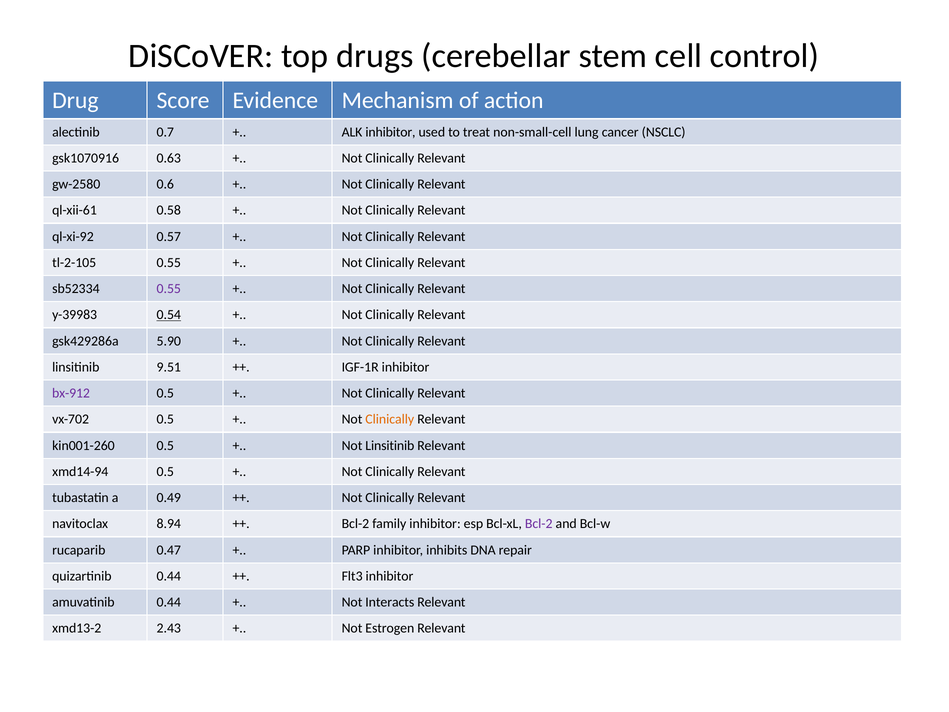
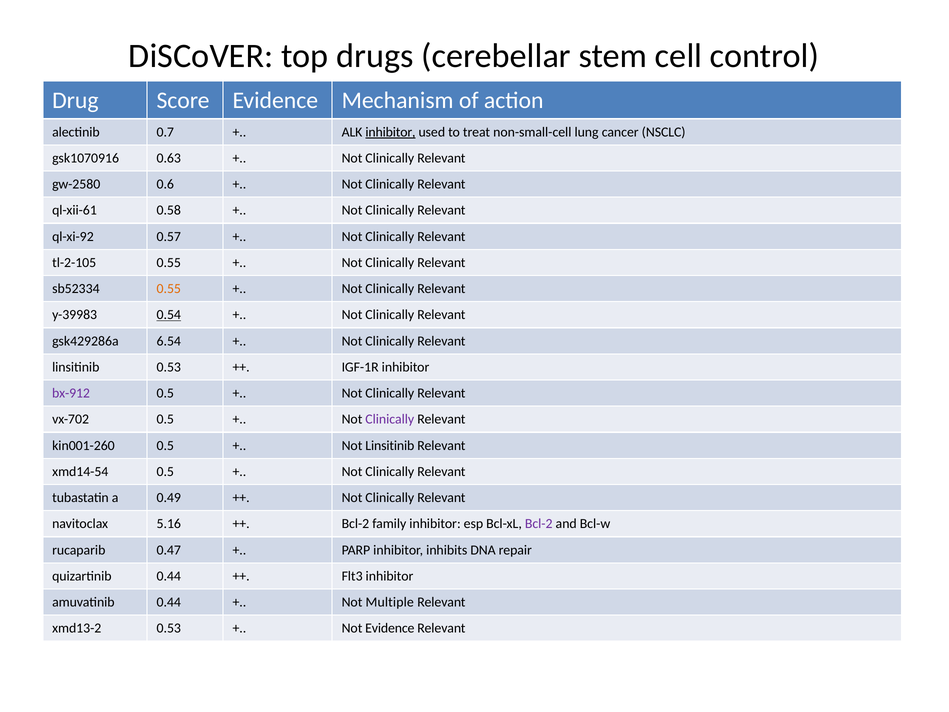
inhibitor at (390, 132) underline: none -> present
0.55 at (169, 289) colour: purple -> orange
5.90: 5.90 -> 6.54
linsitinib 9.51: 9.51 -> 0.53
Clinically at (390, 419) colour: orange -> purple
xmd14-94: xmd14-94 -> xmd14-54
8.94: 8.94 -> 5.16
Interacts: Interacts -> Multiple
xmd13-2 2.43: 2.43 -> 0.53
Not Estrogen: Estrogen -> Evidence
